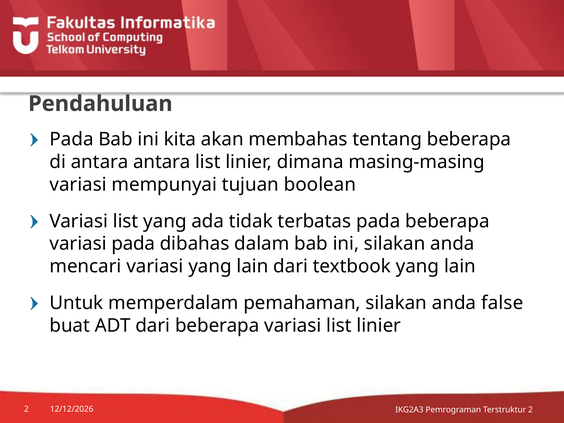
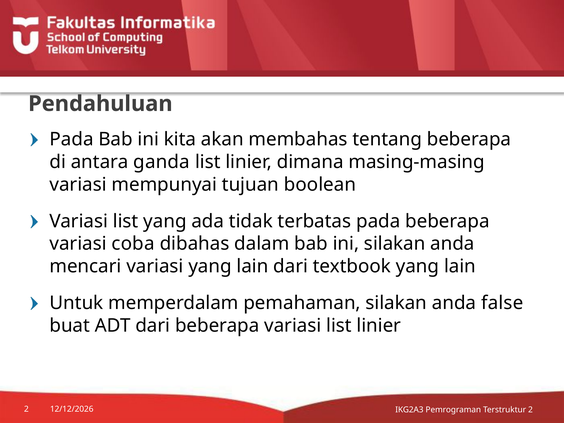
antara antara: antara -> ganda
variasi pada: pada -> coba
